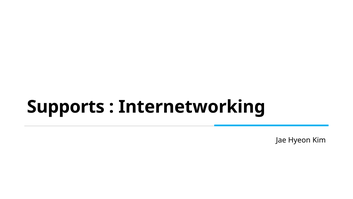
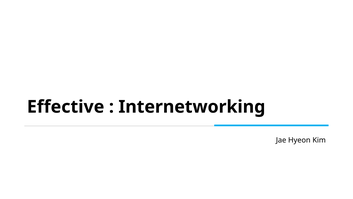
Supports: Supports -> Effective
